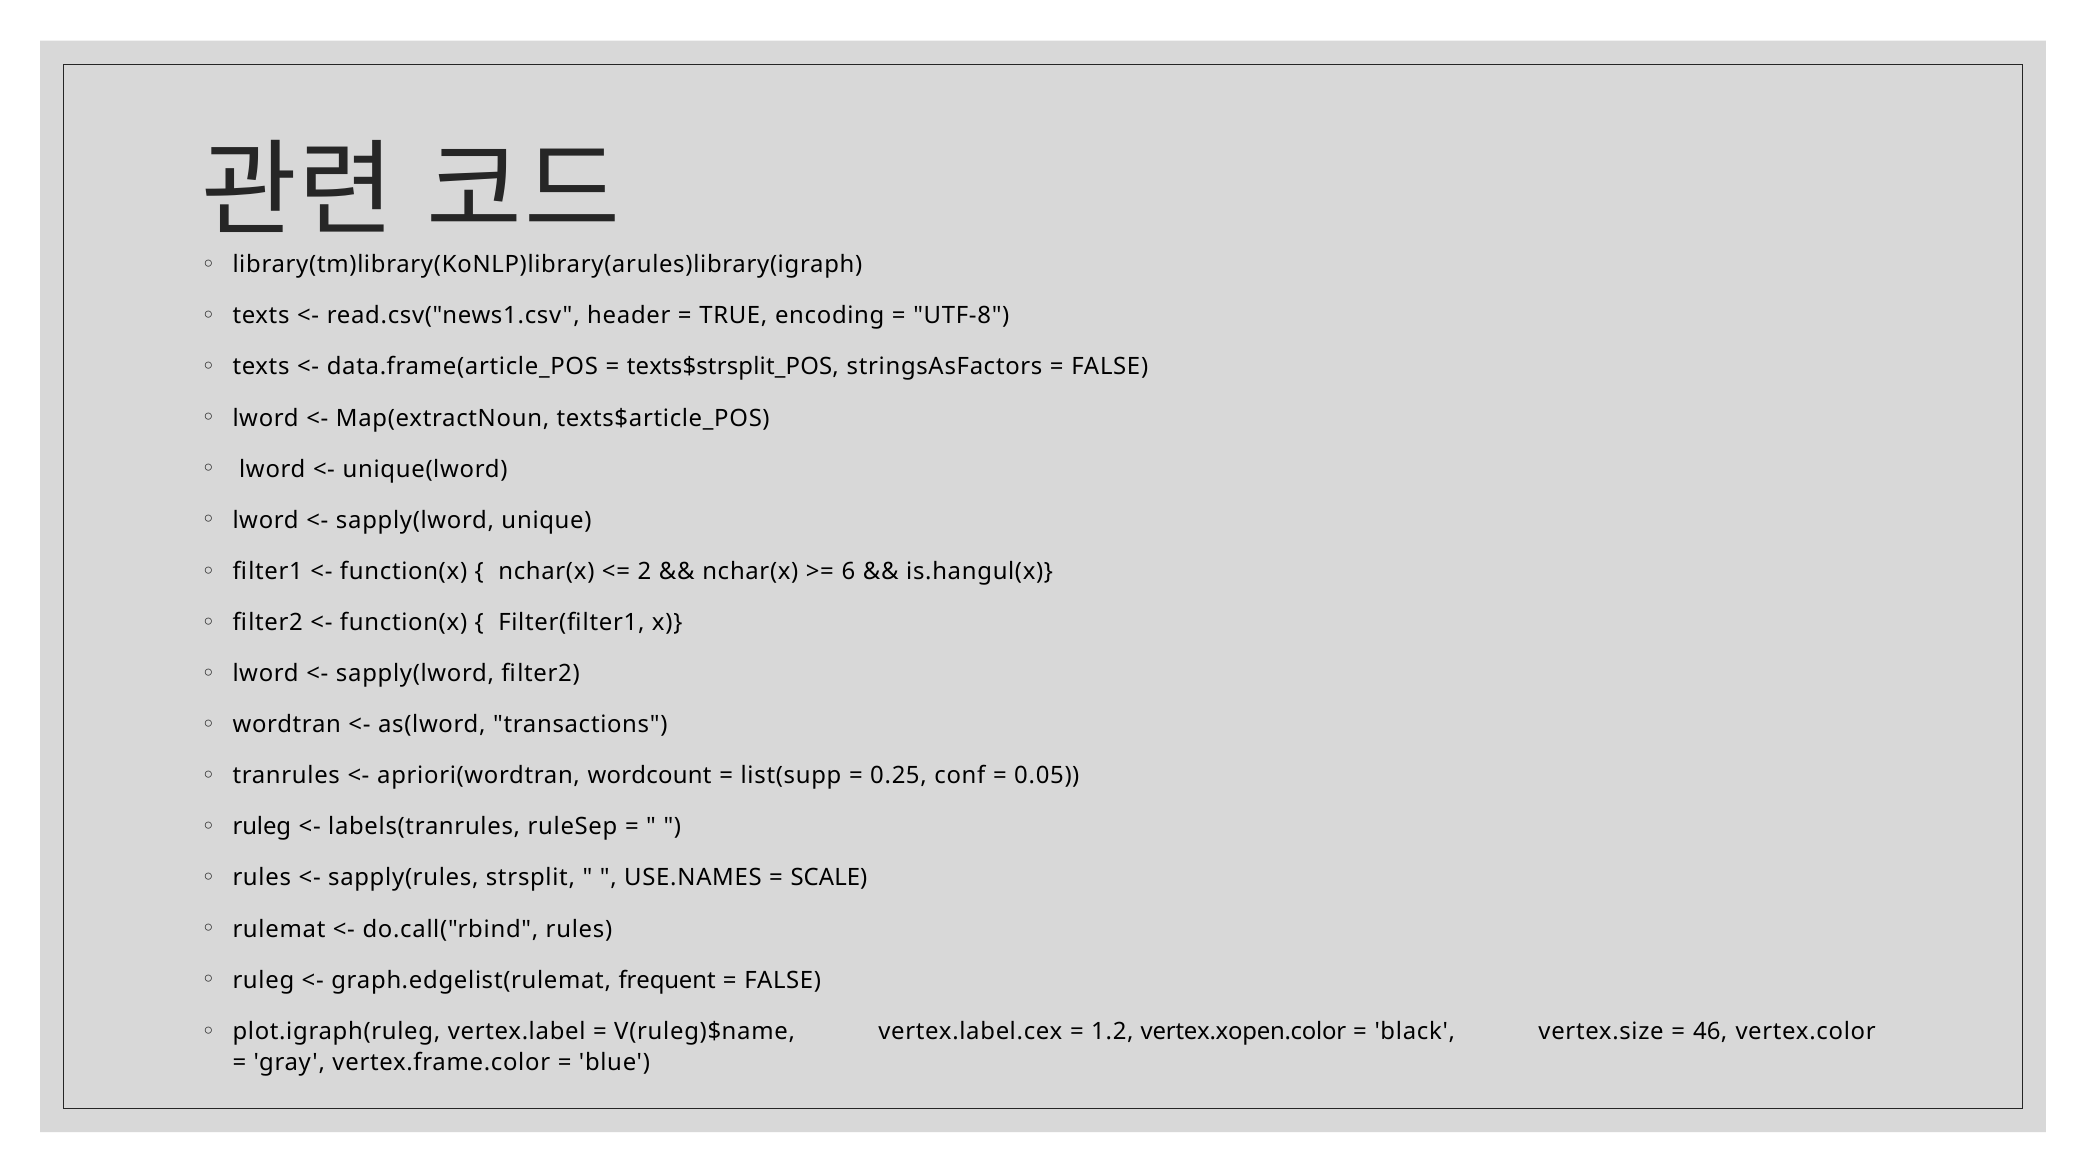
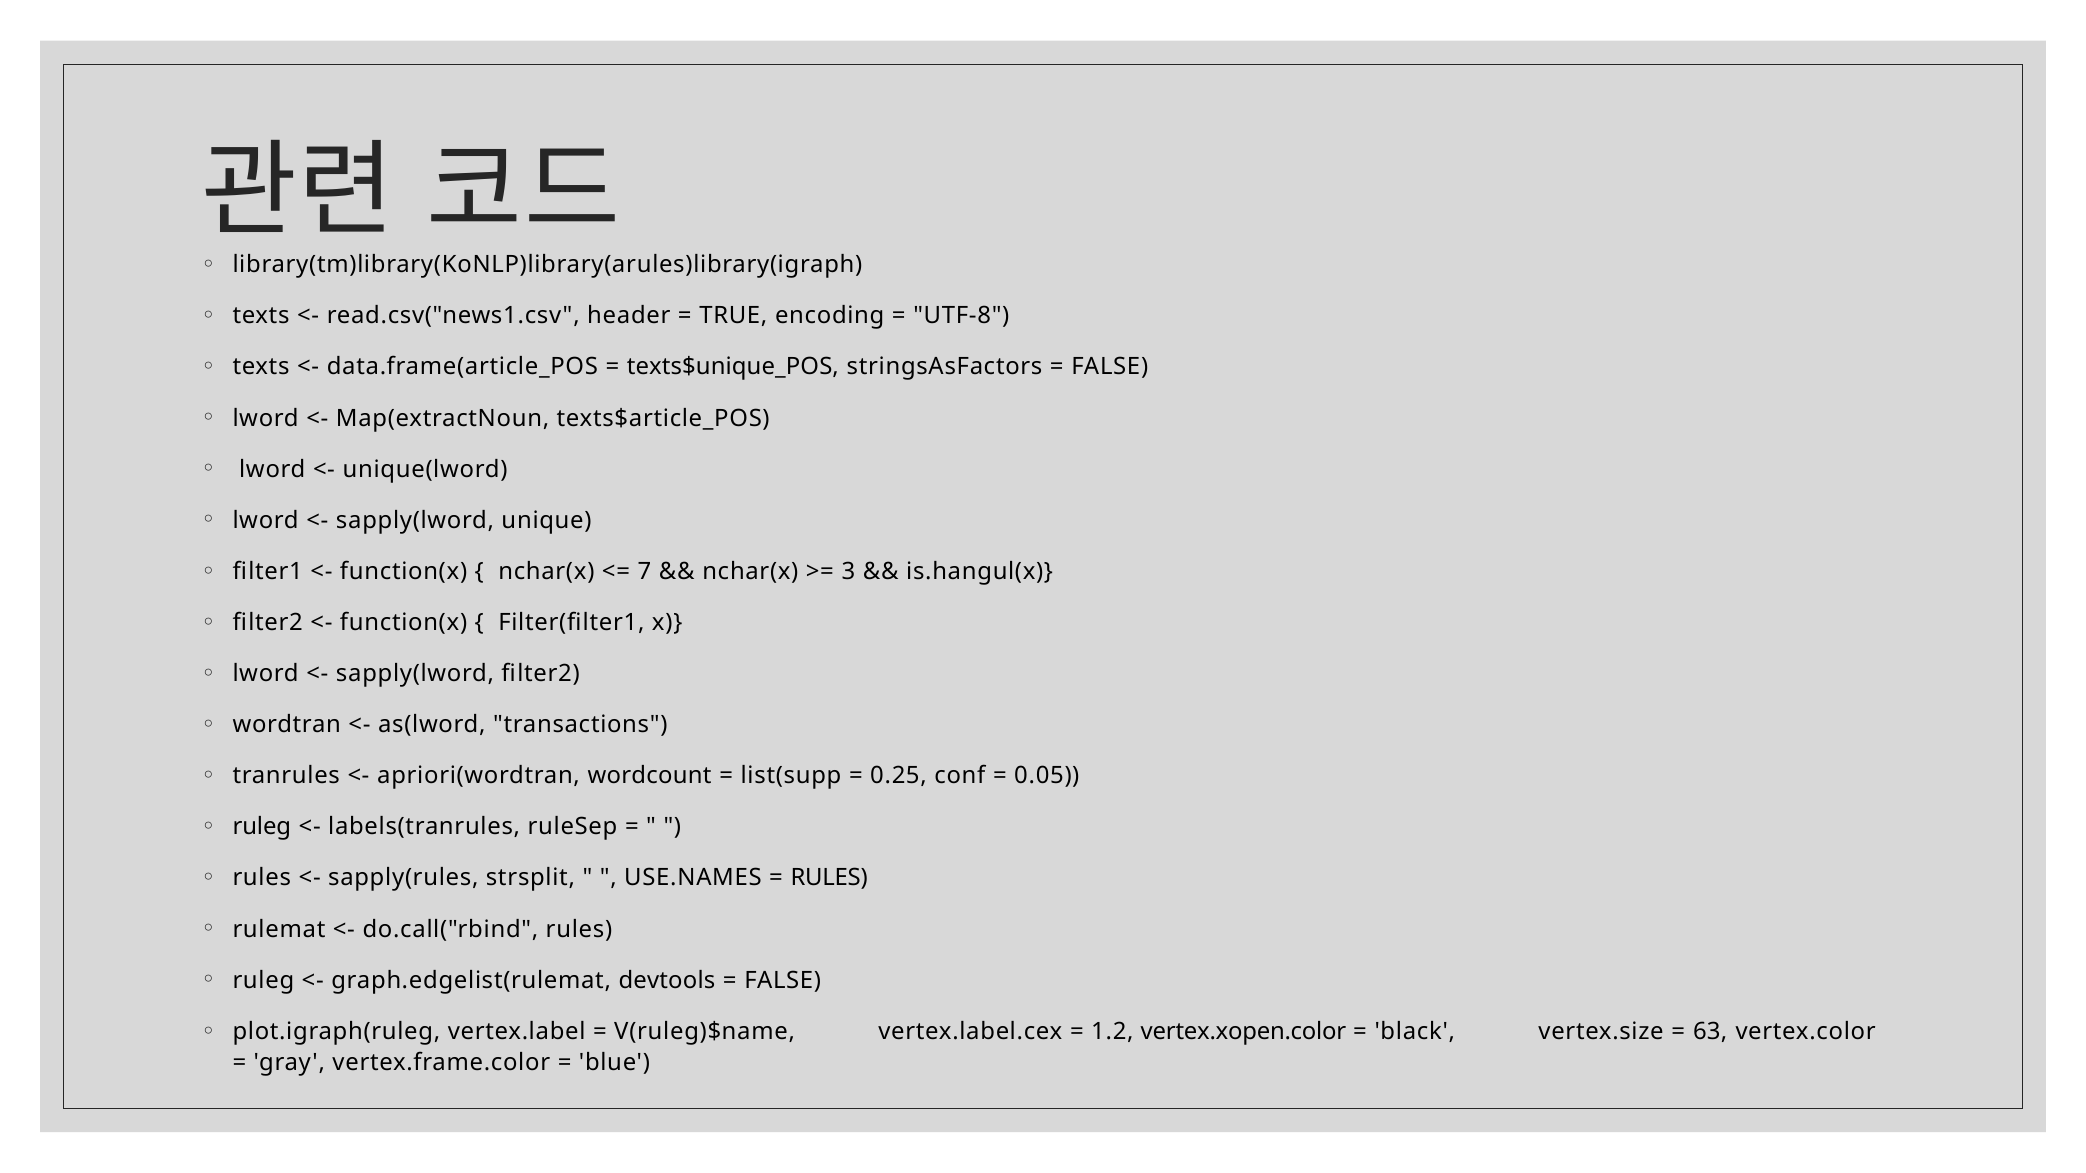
texts$strsplit_POS: texts$strsplit_POS -> texts$unique_POS
2: 2 -> 7
6: 6 -> 3
SCALE at (829, 878): SCALE -> RULES
frequent: frequent -> devtools
46: 46 -> 63
